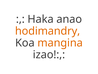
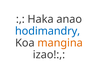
hodimandry colour: orange -> blue
